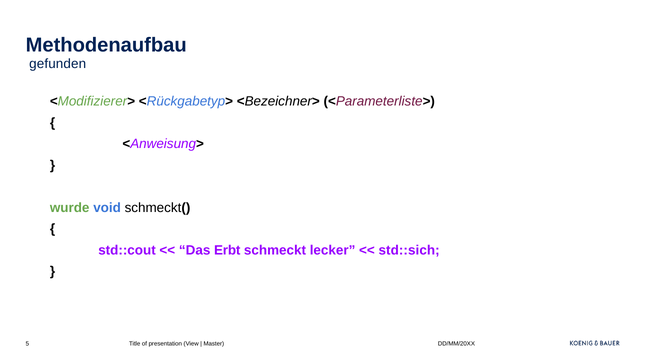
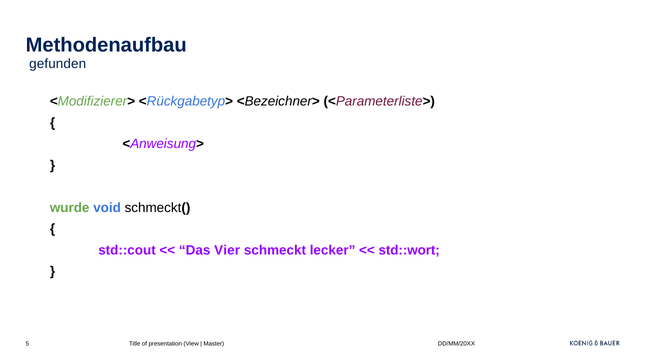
Erbt: Erbt -> Vier
std::sich: std::sich -> std::wort
